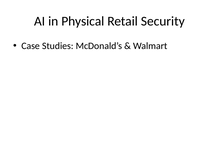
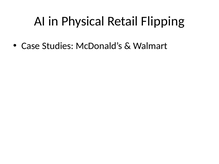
Security: Security -> Flipping
